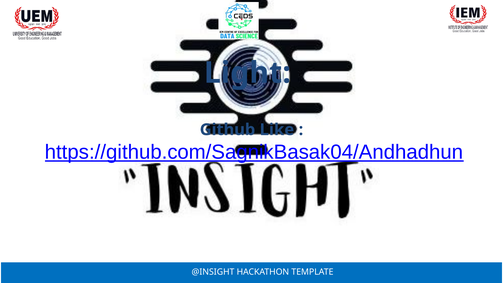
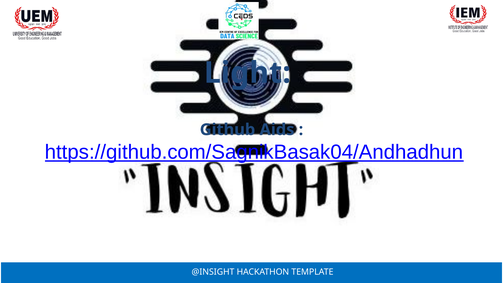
Like: Like -> Aids
